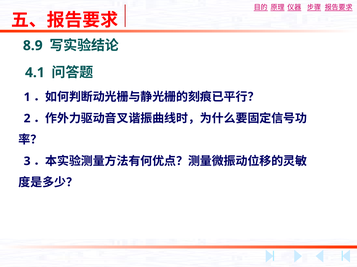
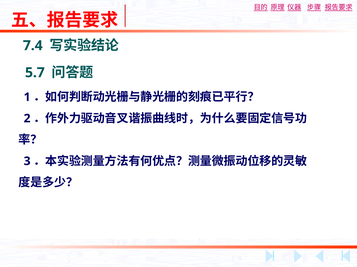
8.9: 8.9 -> 7.4
4.1: 4.1 -> 5.7
